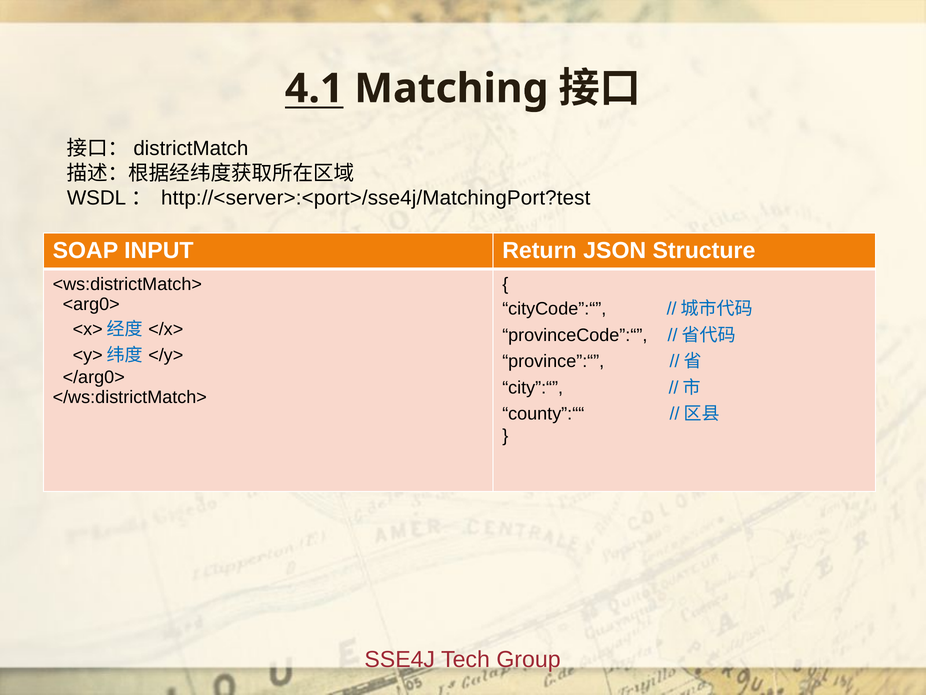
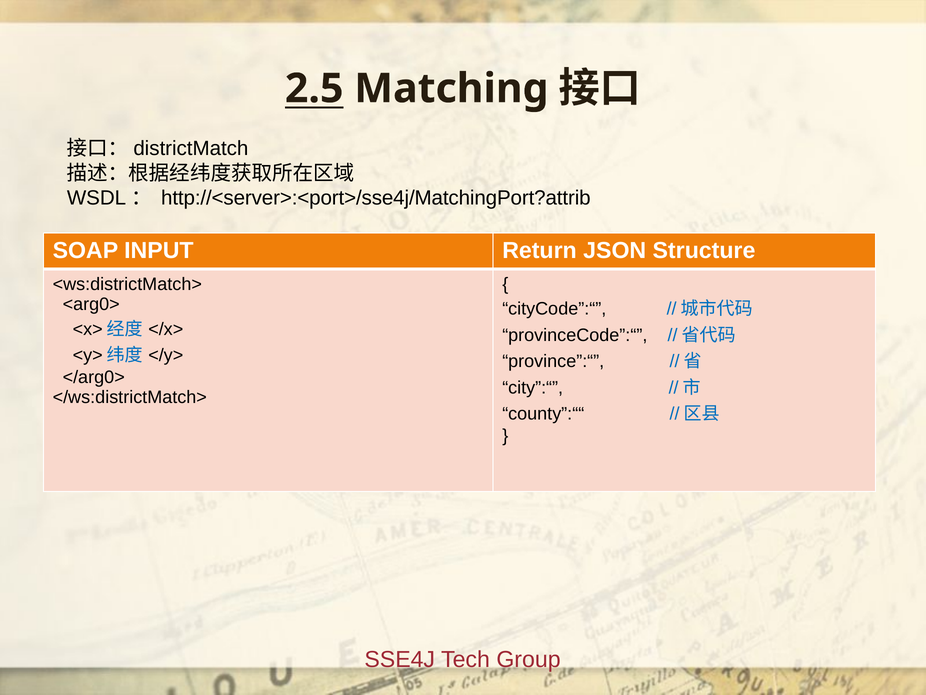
4.1: 4.1 -> 2.5
http://<server>:<port>/sse4j/MatchingPort?test: http://<server>:<port>/sse4j/MatchingPort?test -> http://<server>:<port>/sse4j/MatchingPort?attrib
